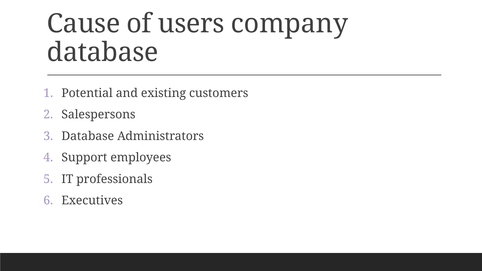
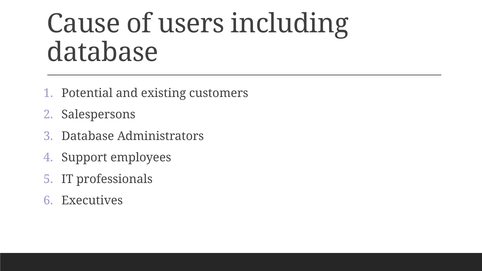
company: company -> including
